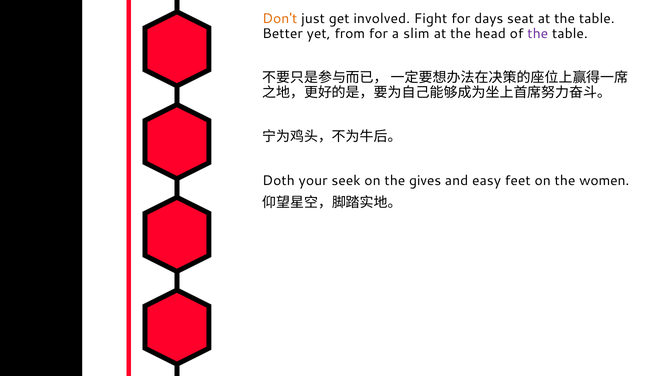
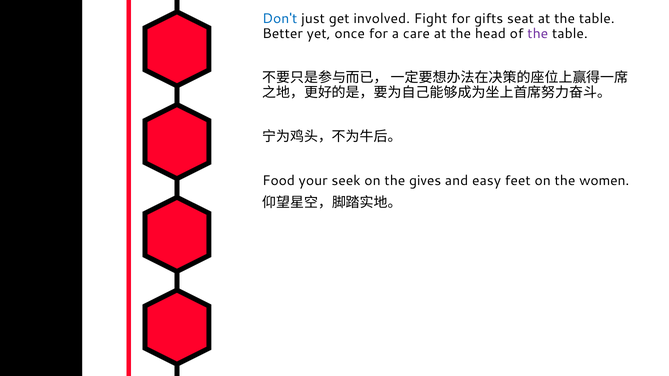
Don't colour: orange -> blue
days: days -> gifts
from: from -> once
slim: slim -> care
Doth: Doth -> Food
